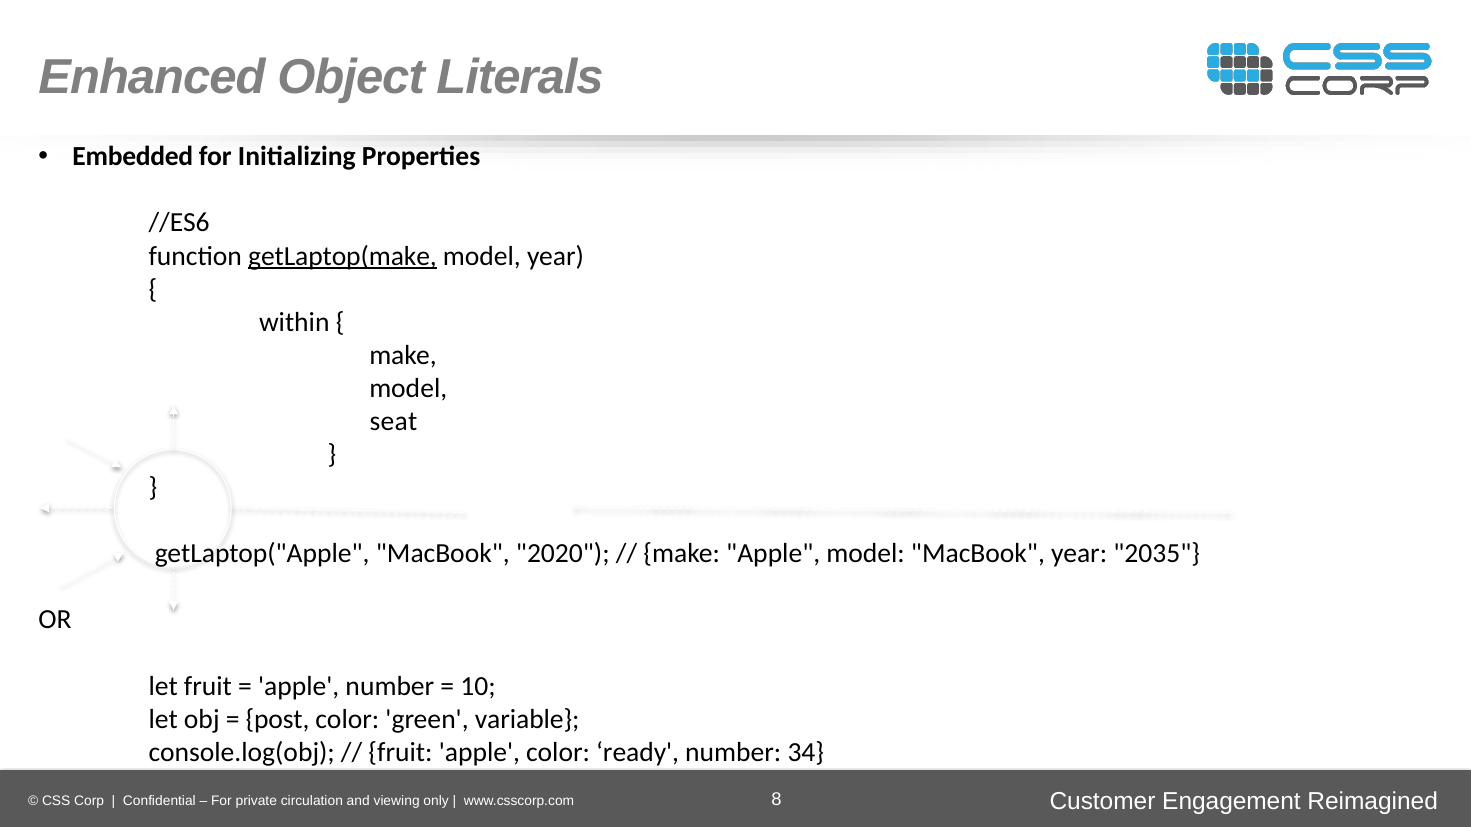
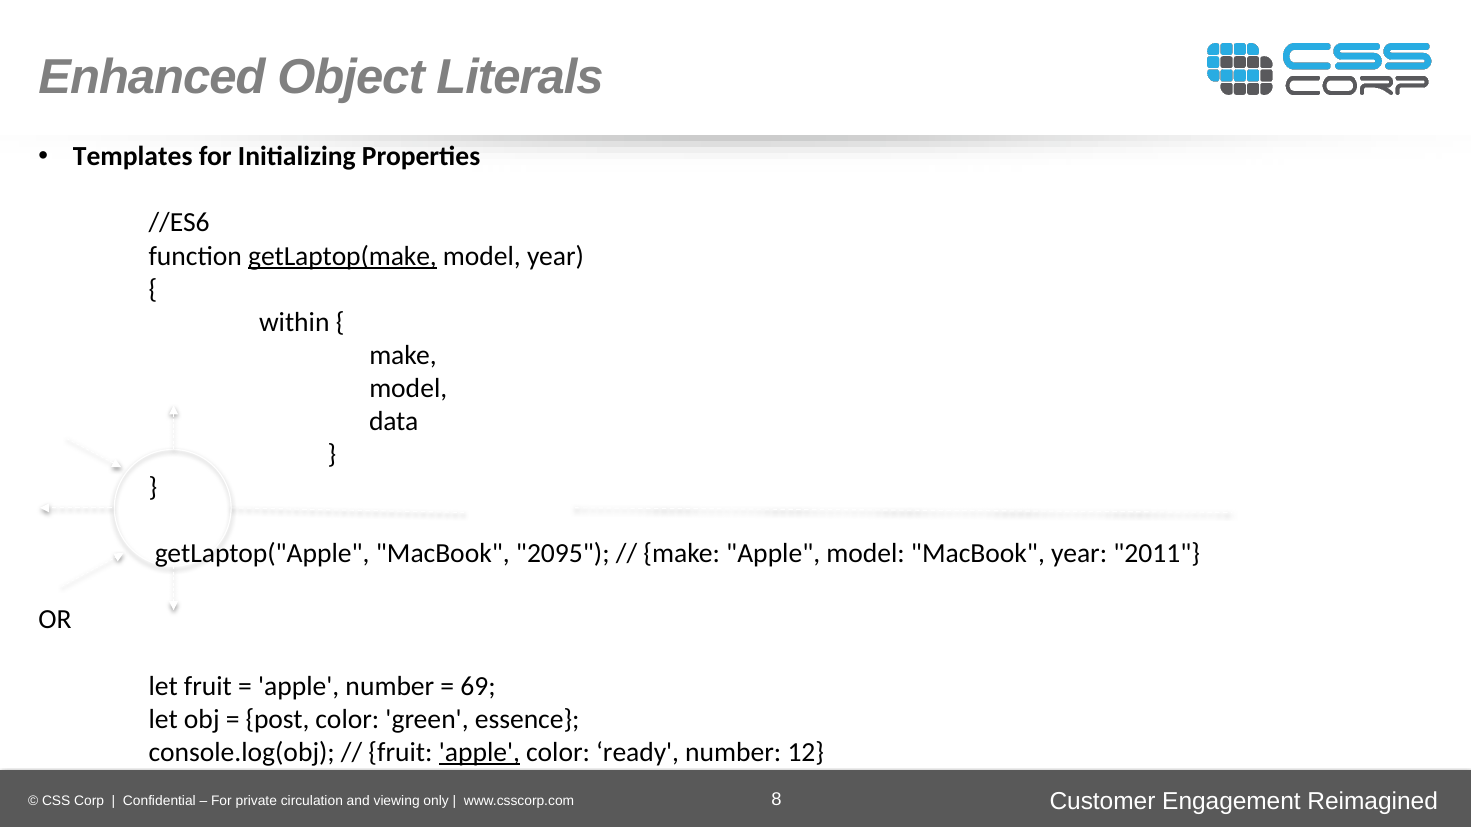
Embedded: Embedded -> Templates
seat: seat -> data
2020: 2020 -> 2095
2035: 2035 -> 2011
10: 10 -> 69
variable: variable -> essence
apple at (479, 753) underline: none -> present
34: 34 -> 12
